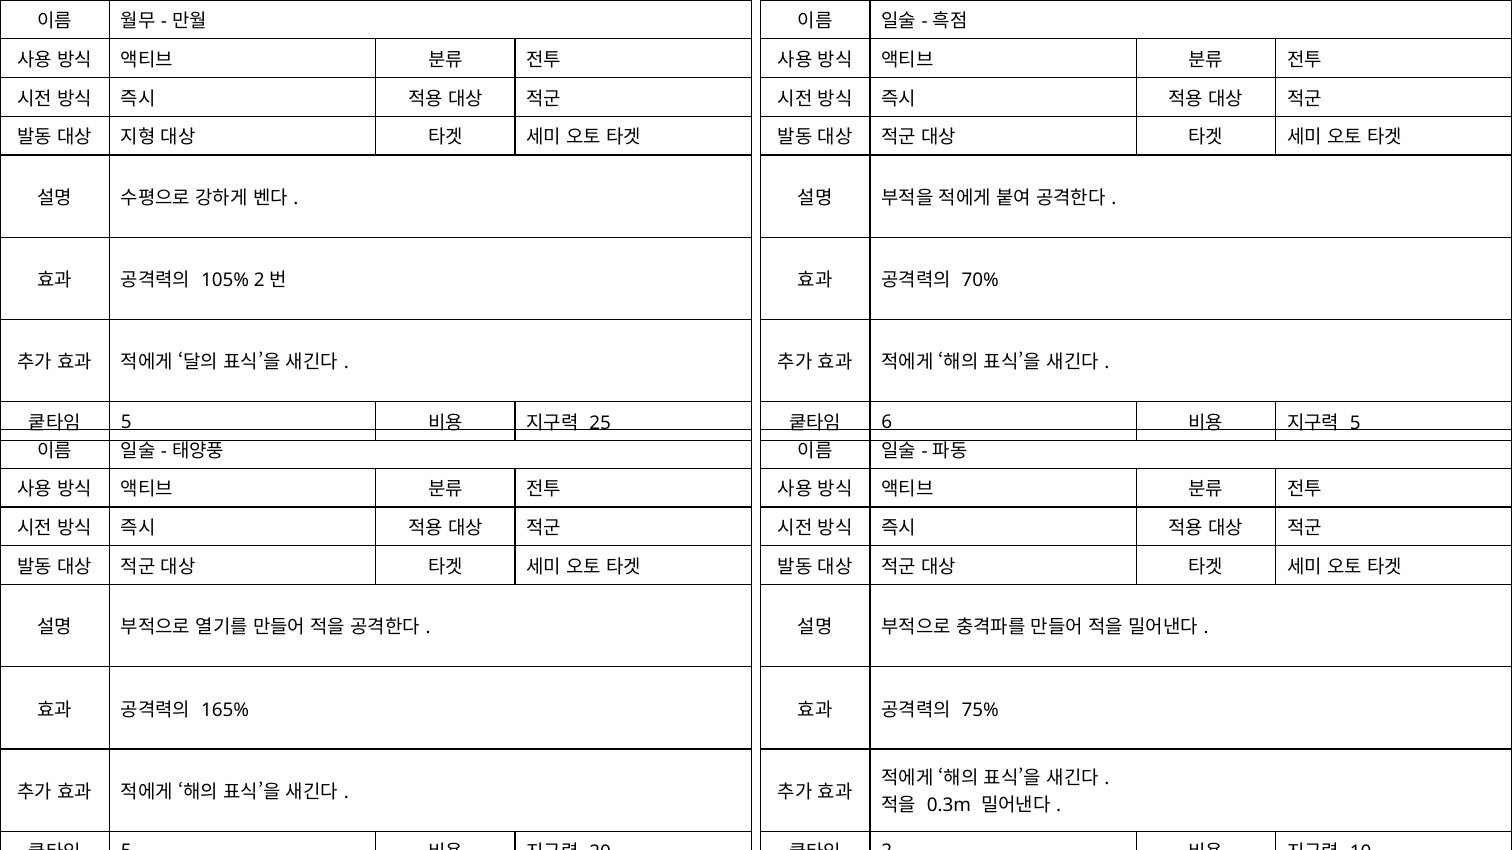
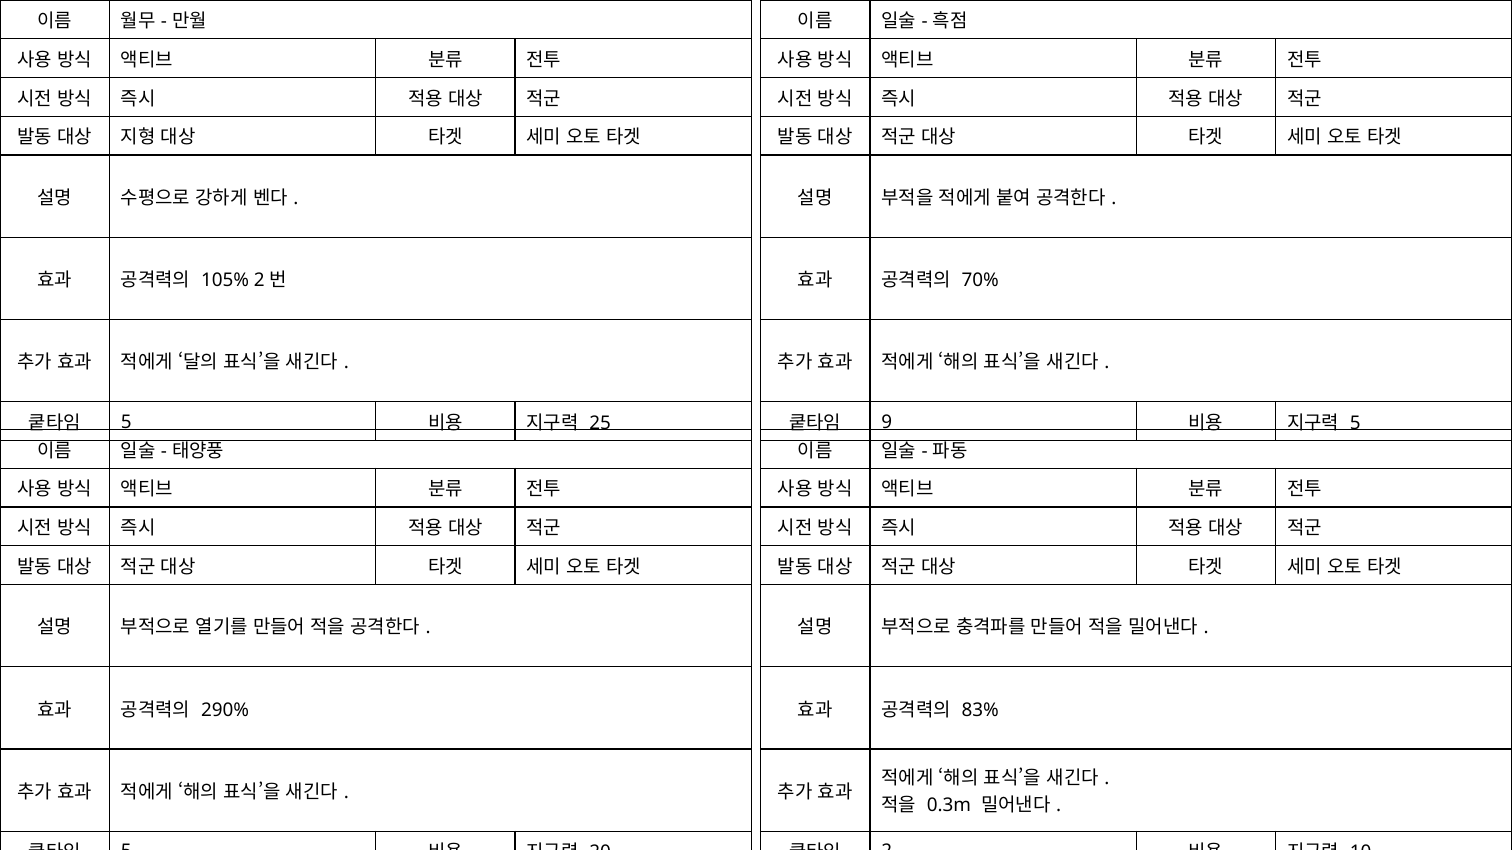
6: 6 -> 9
165%: 165% -> 290%
75%: 75% -> 83%
